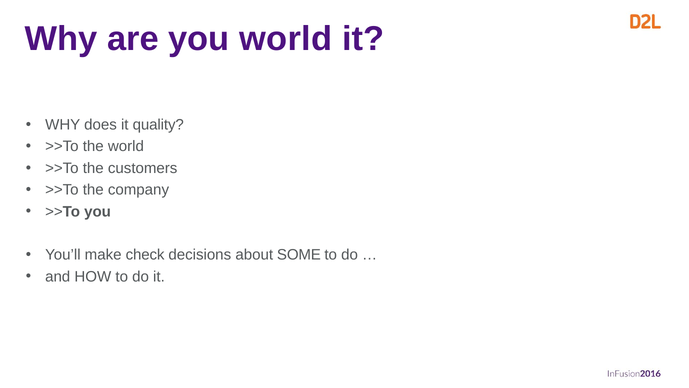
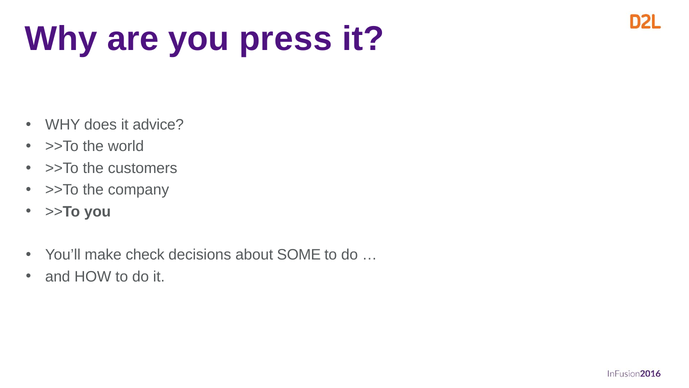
you world: world -> press
quality: quality -> advice
